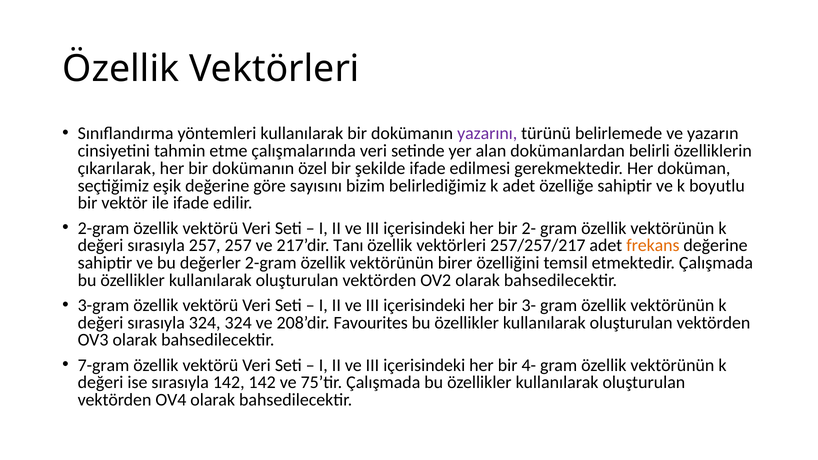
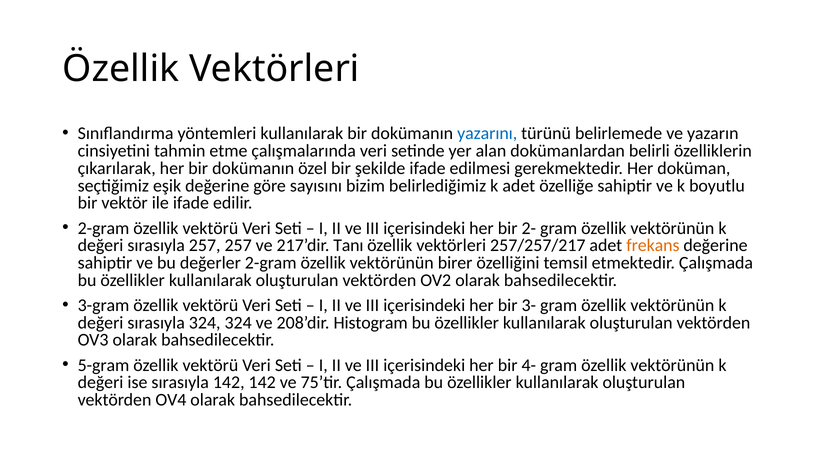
yazarını colour: purple -> blue
Favourites: Favourites -> Histogram
7-gram: 7-gram -> 5-gram
